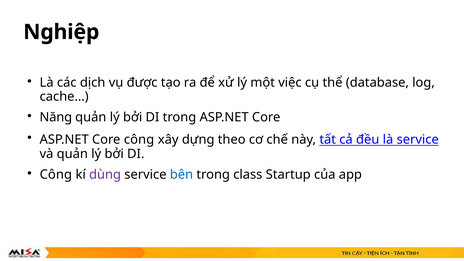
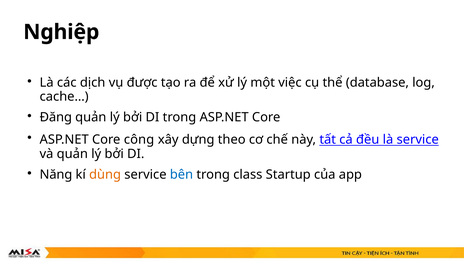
Năng: Năng -> Đăng
Công at (56, 175): Công -> Năng
dùng colour: purple -> orange
